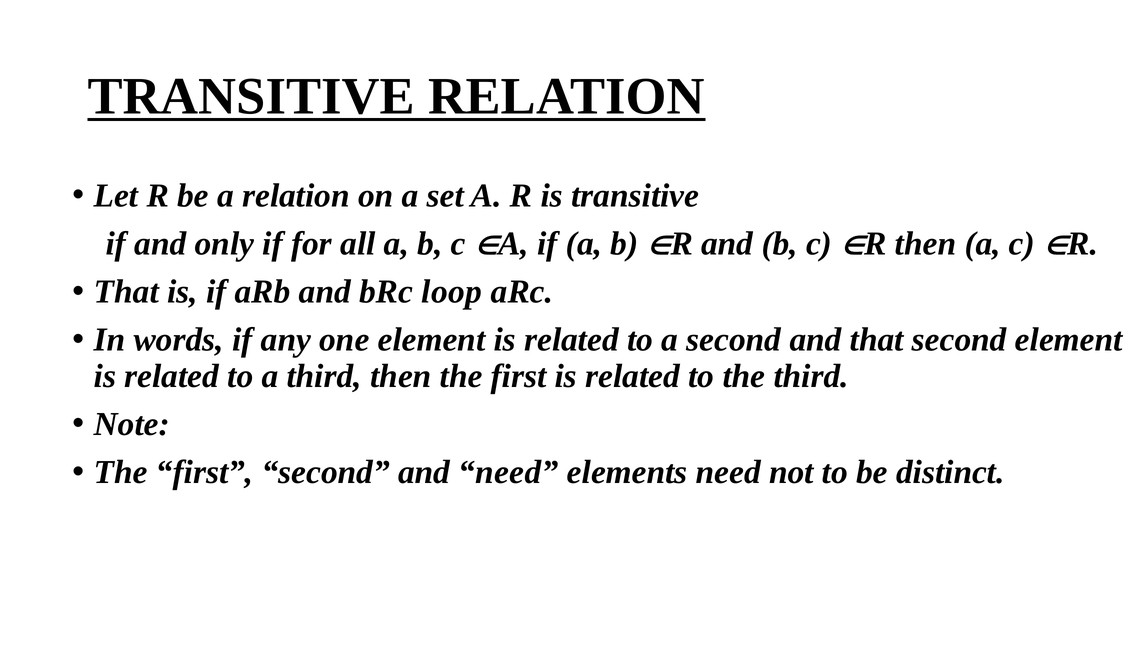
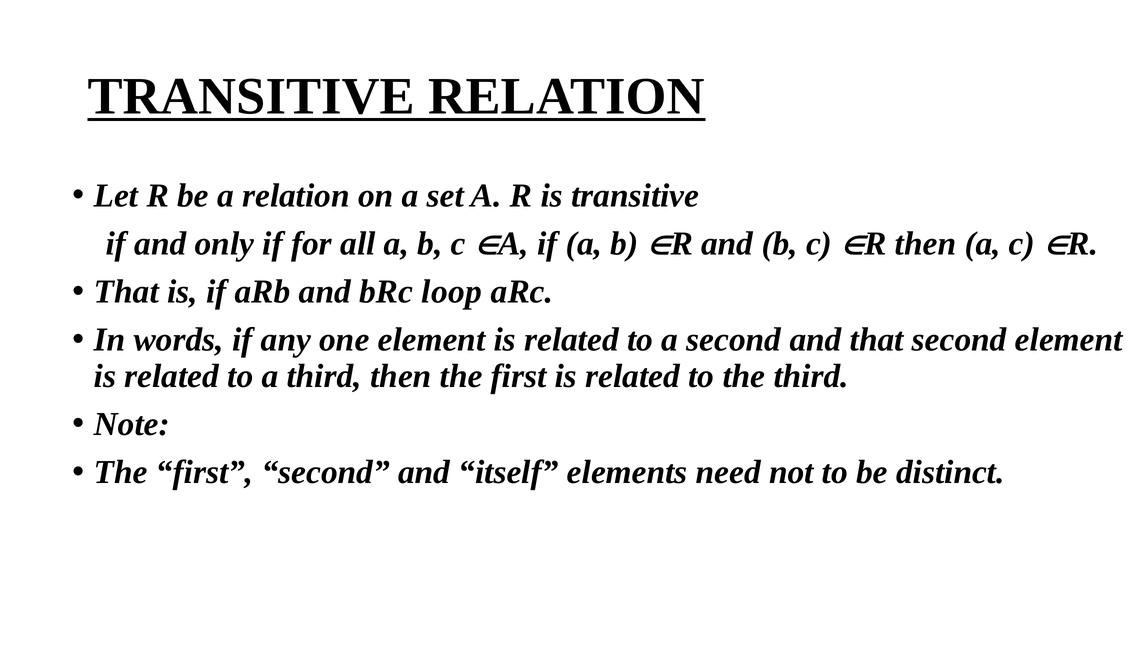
and need: need -> itself
